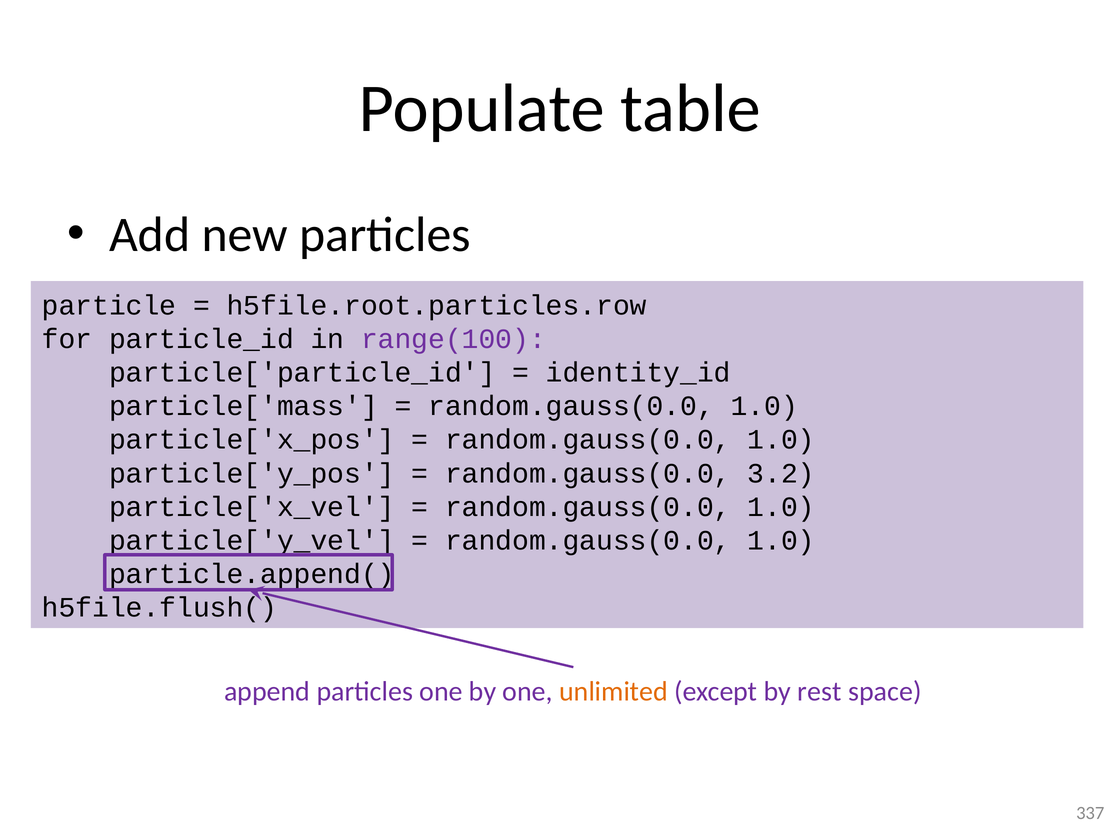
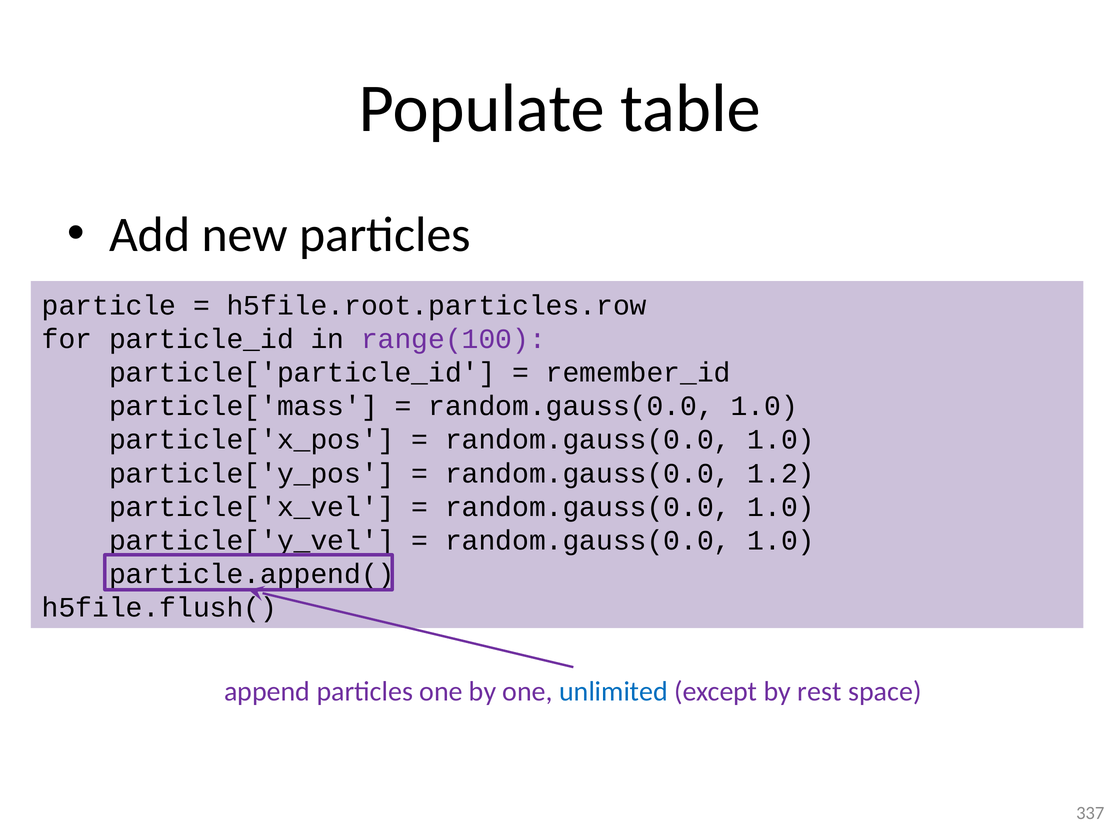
identity_id: identity_id -> remember_id
3.2: 3.2 -> 1.2
unlimited colour: orange -> blue
